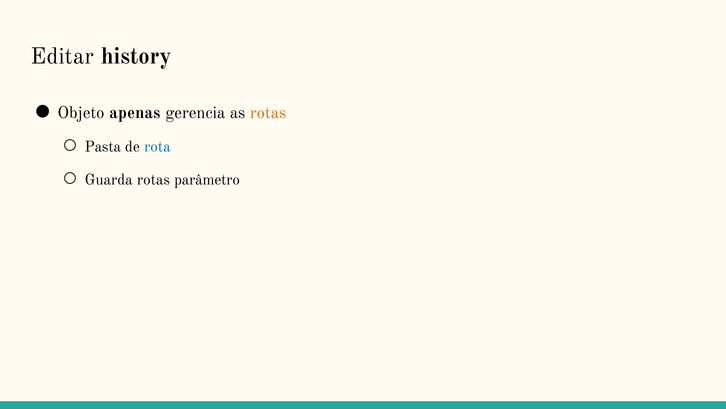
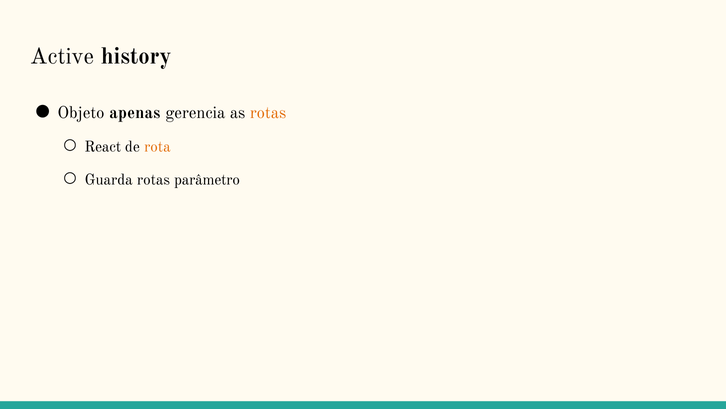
Editar: Editar -> Active
Pasta: Pasta -> React
rota colour: blue -> orange
